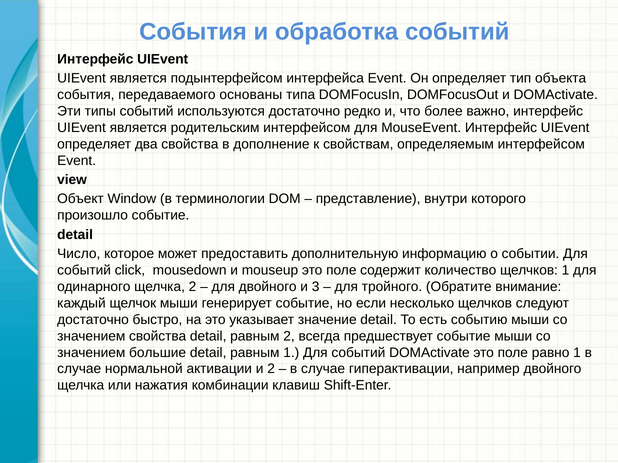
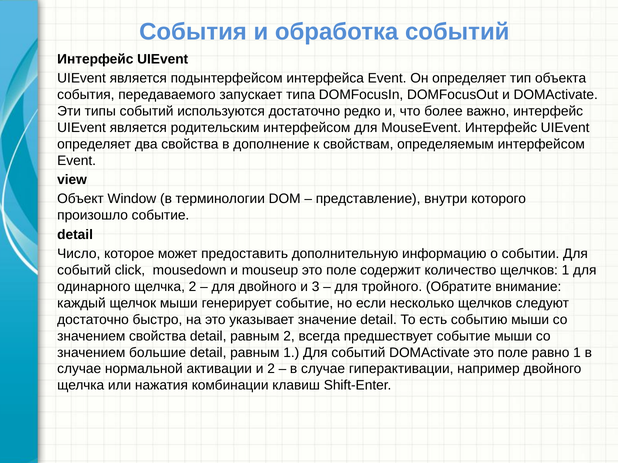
основаны: основаны -> запускает
